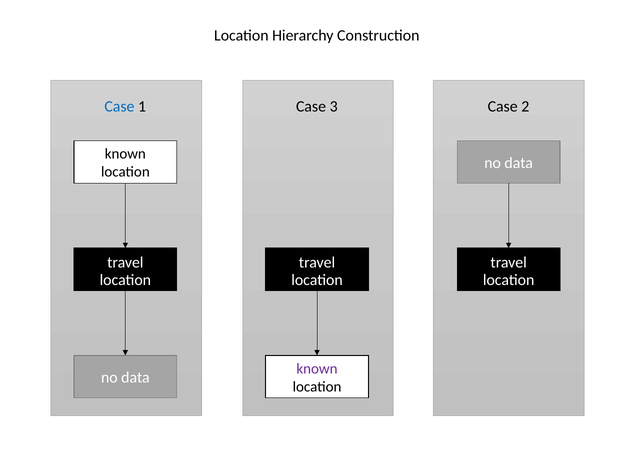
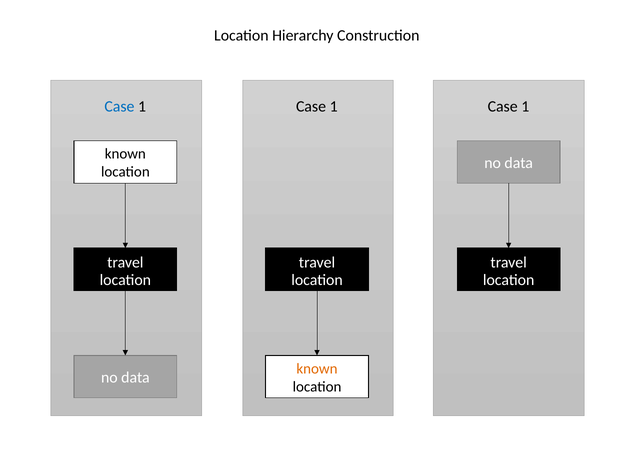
3 at (334, 106): 3 -> 1
2 at (525, 106): 2 -> 1
known at (317, 368) colour: purple -> orange
